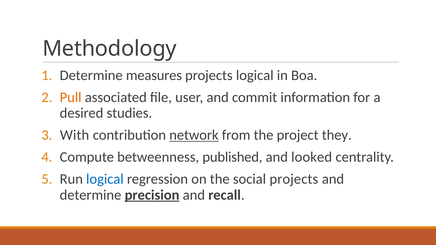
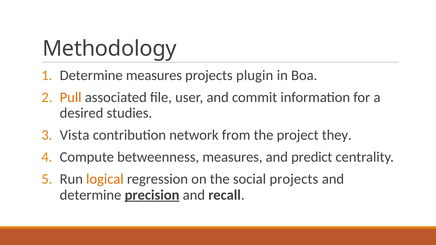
projects logical: logical -> plugin
With: With -> Vista
network underline: present -> none
betweenness published: published -> measures
looked: looked -> predict
logical at (105, 179) colour: blue -> orange
